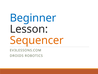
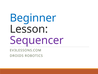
Sequencer colour: orange -> purple
